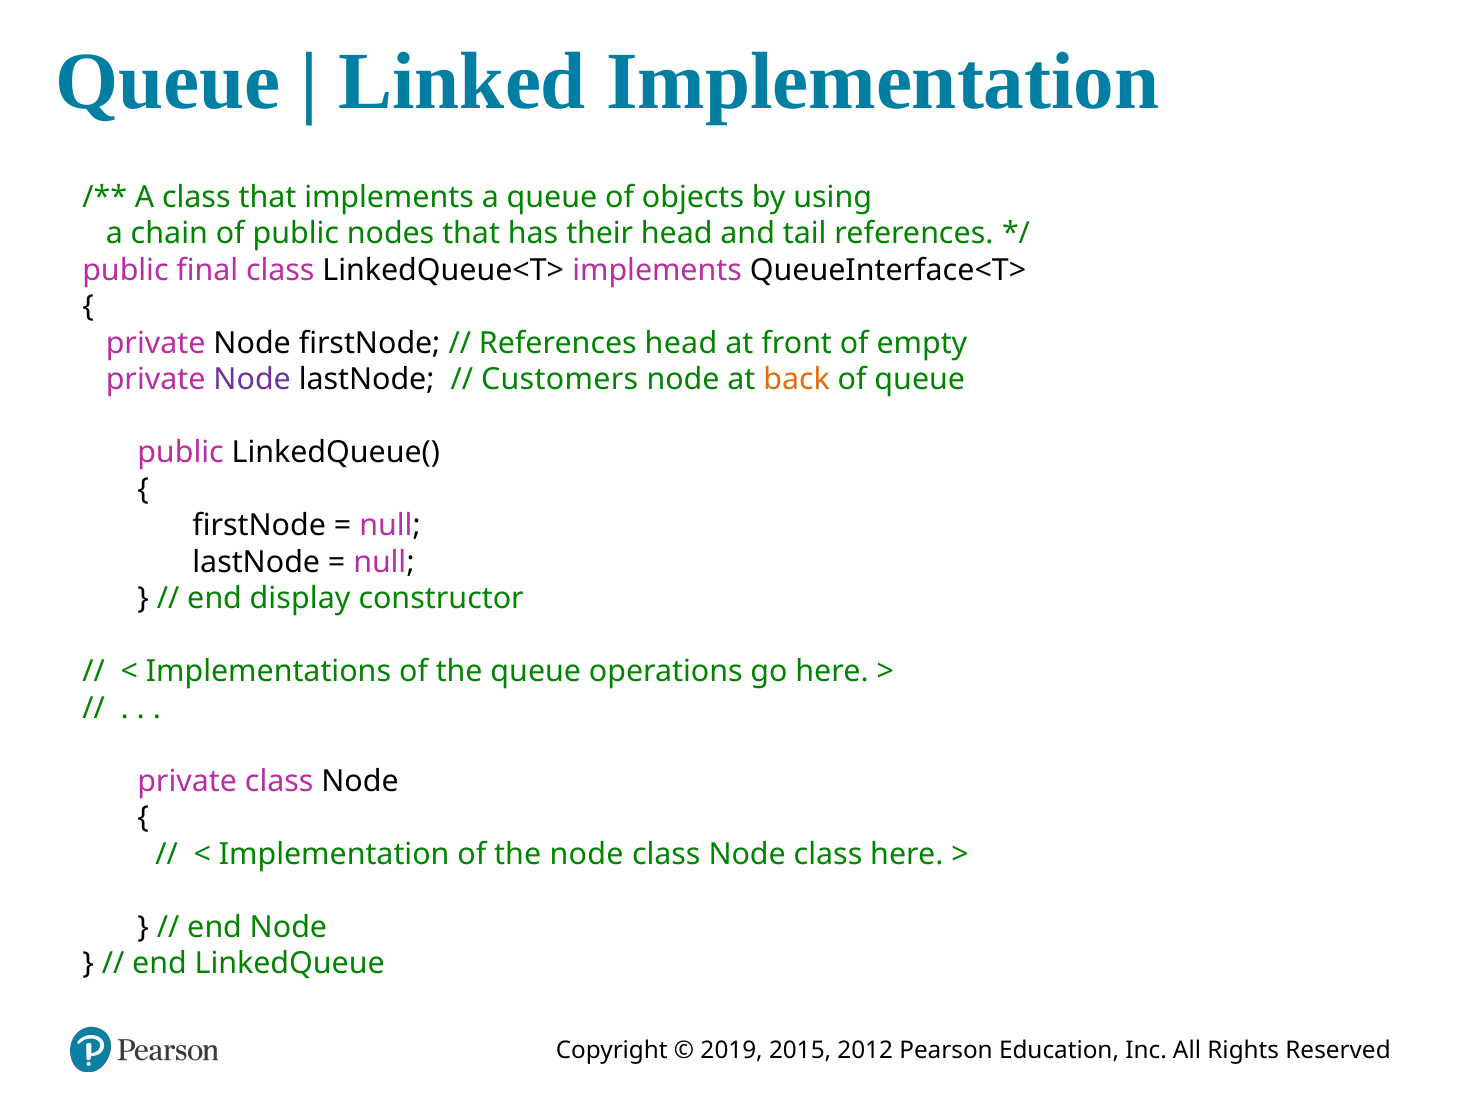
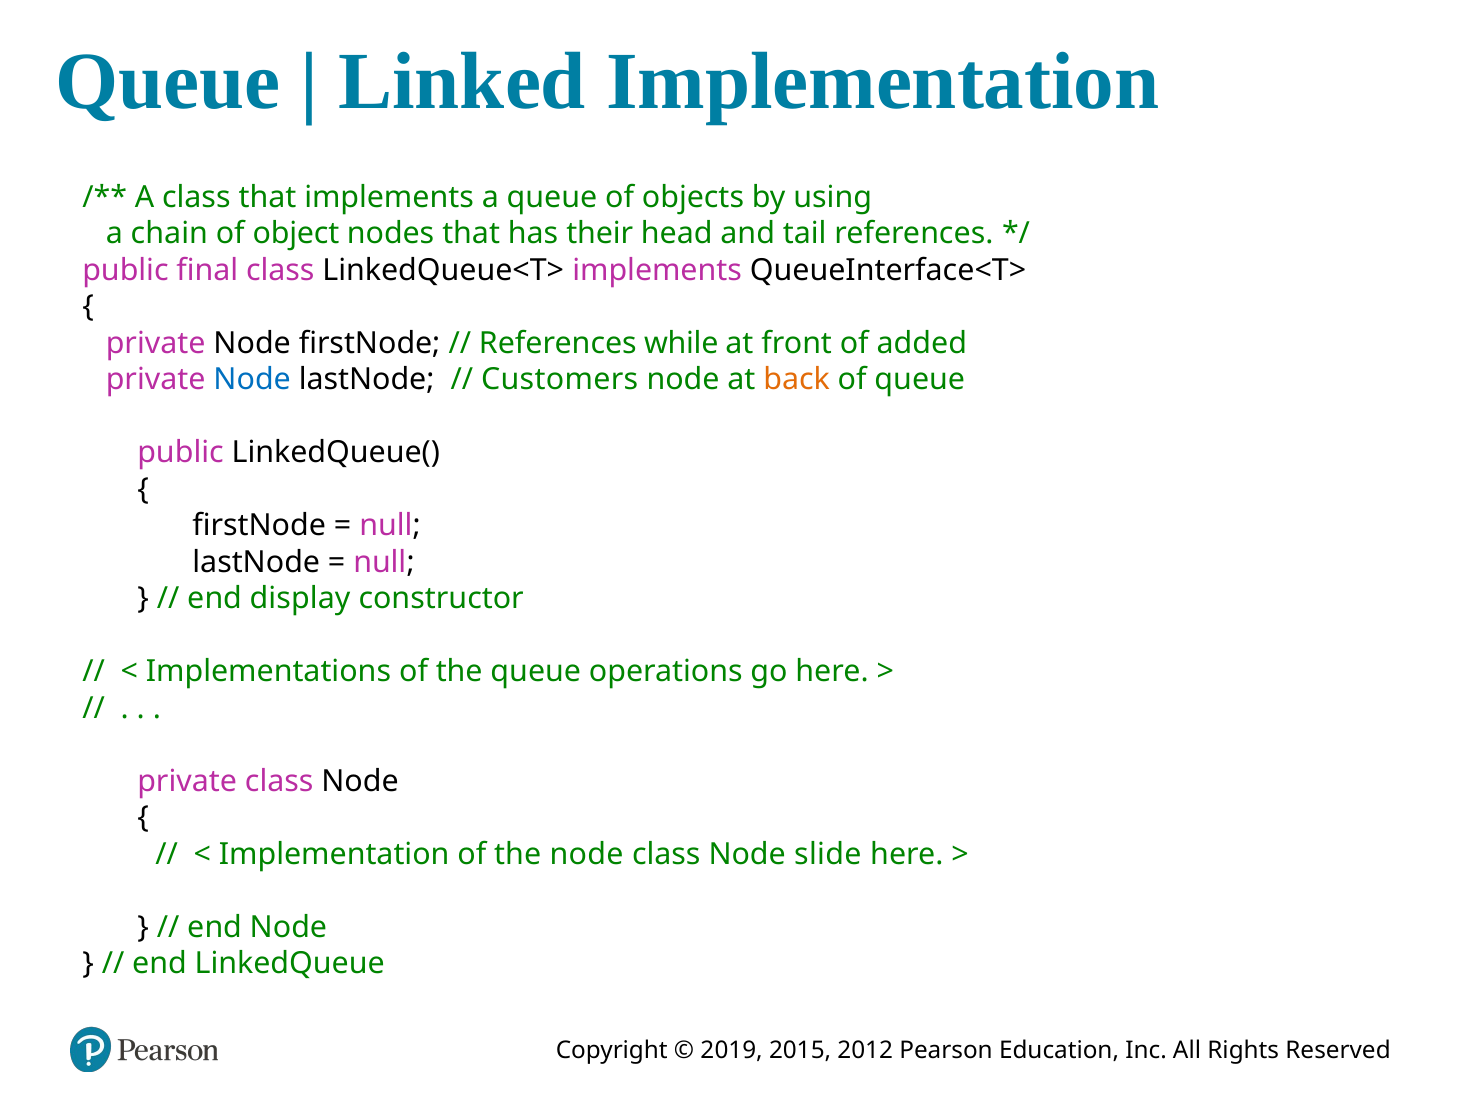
of public: public -> object
References head: head -> while
empty: empty -> added
Node at (252, 380) colour: purple -> blue
class Node class: class -> slide
